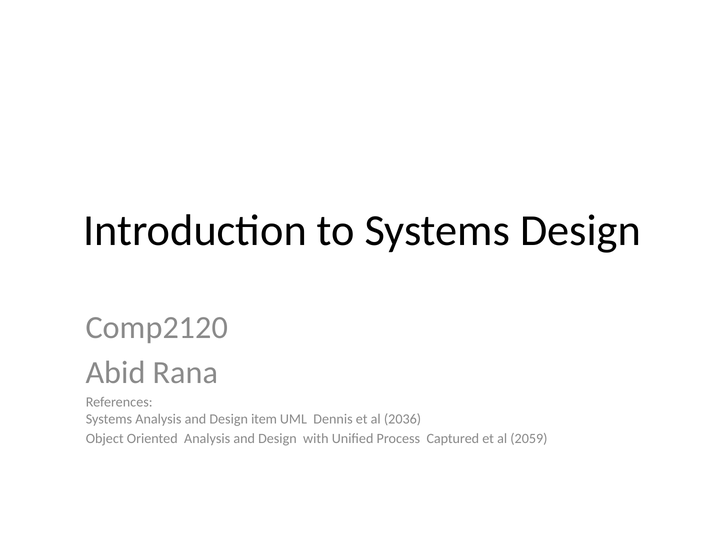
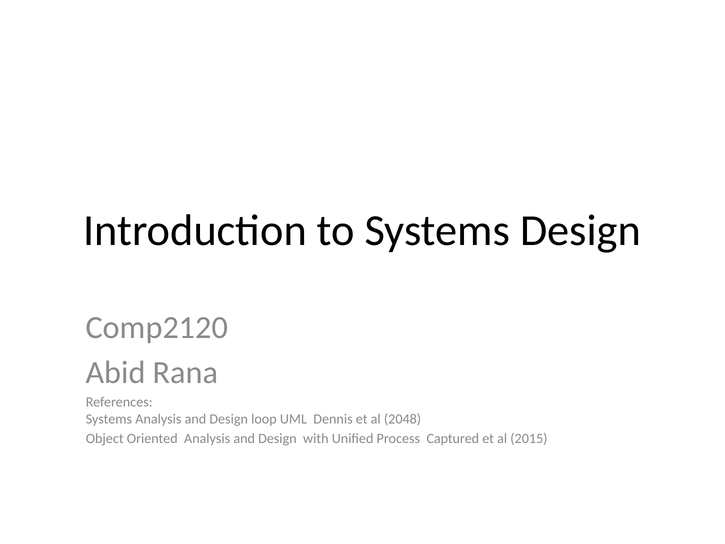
item: item -> loop
2036: 2036 -> 2048
2059: 2059 -> 2015
